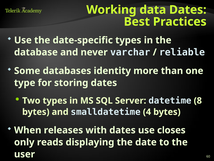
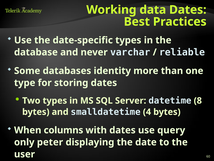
releases: releases -> columns
closes: closes -> query
reads: reads -> peter
